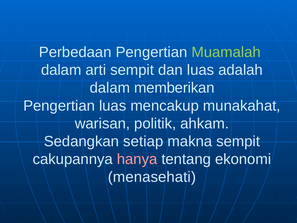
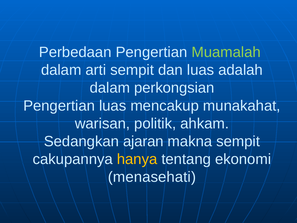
memberikan: memberikan -> perkongsian
setiap: setiap -> ajaran
hanya colour: pink -> yellow
